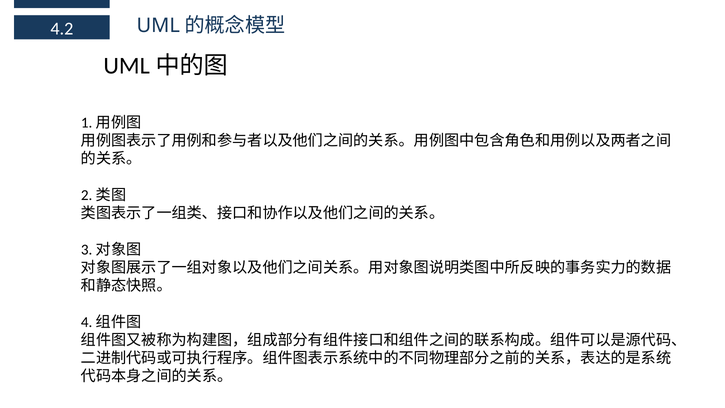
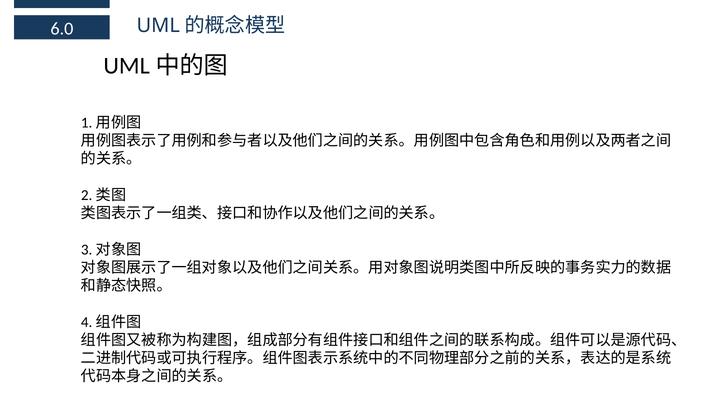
4.2: 4.2 -> 6.0
